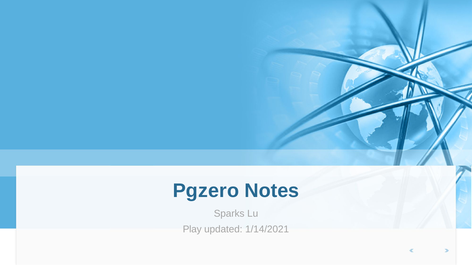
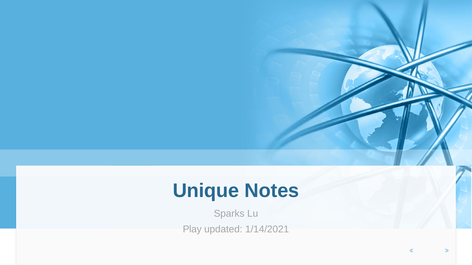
Pgzero: Pgzero -> Unique
